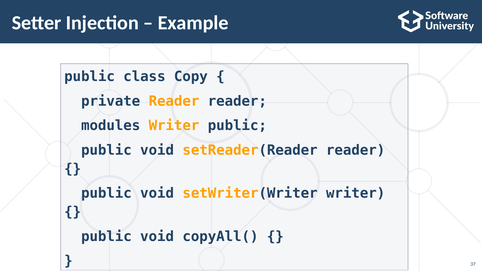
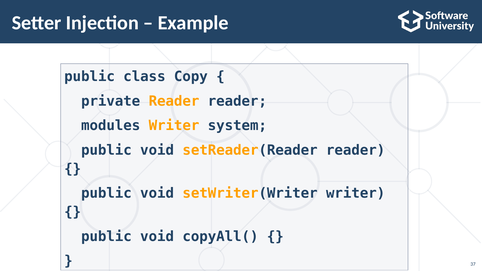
Writer public: public -> system
